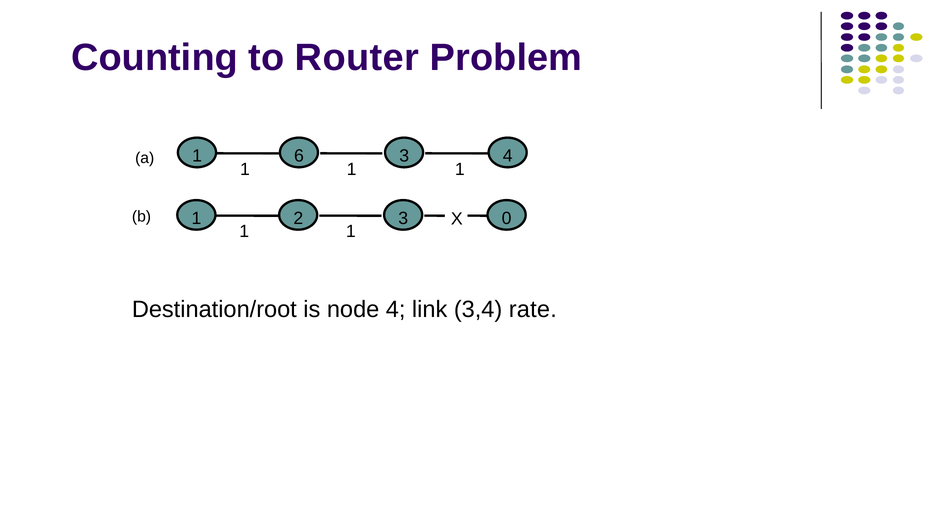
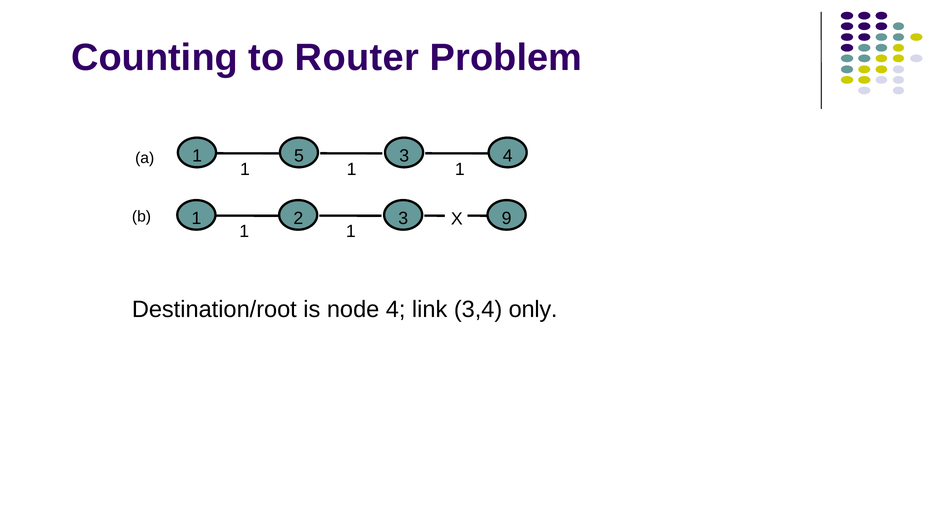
6: 6 -> 5
0: 0 -> 9
rate: rate -> only
